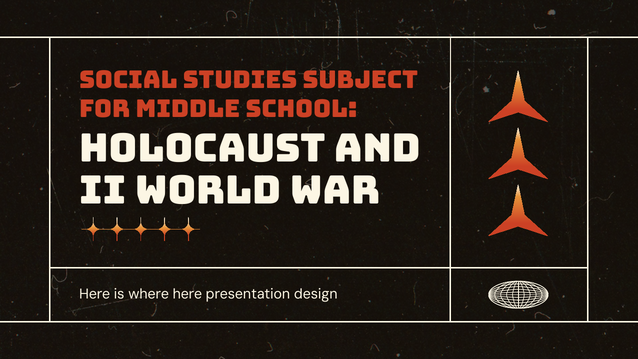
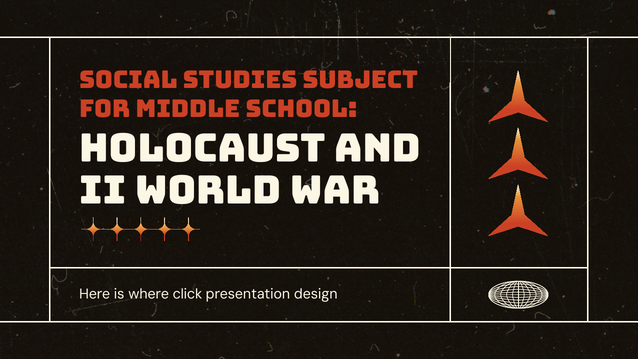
where here: here -> click
